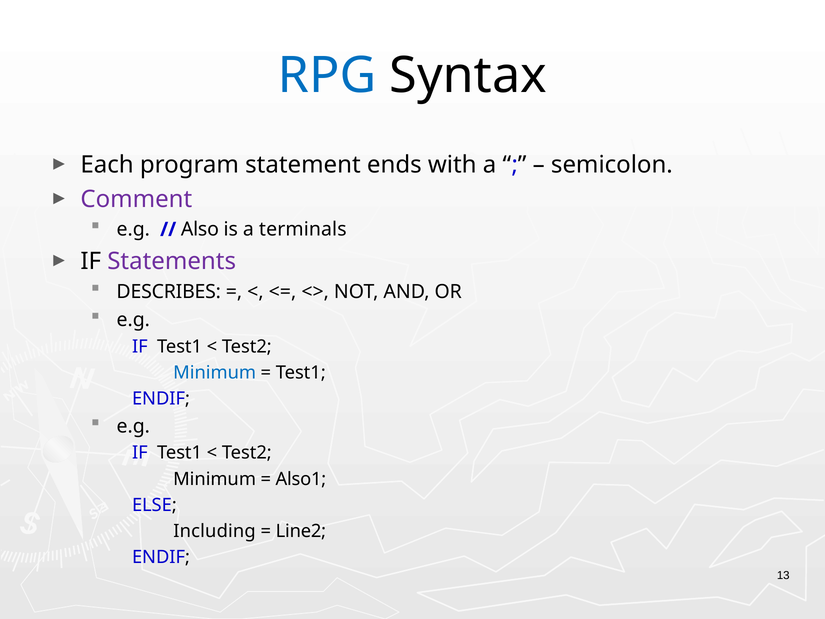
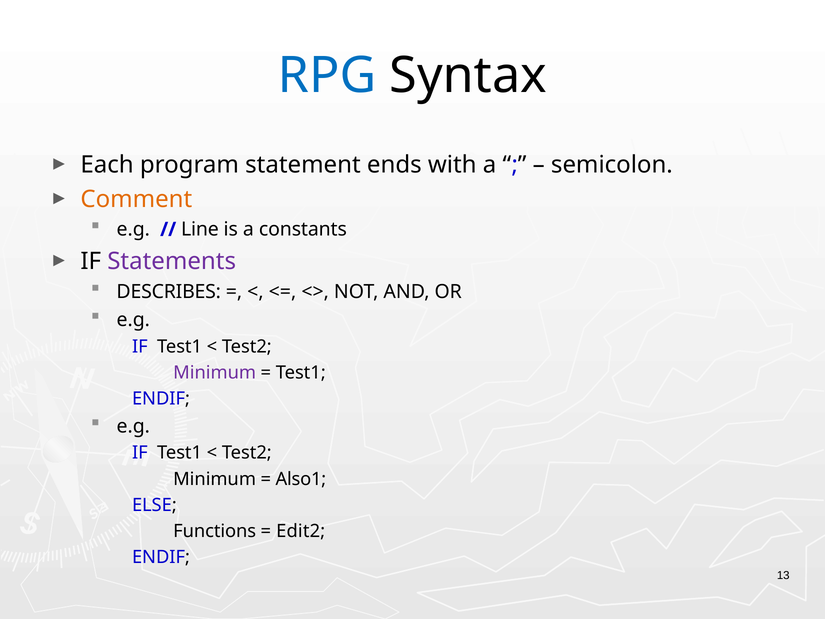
Comment colour: purple -> orange
Also: Also -> Line
terminals: terminals -> constants
Minimum at (215, 373) colour: blue -> purple
Including: Including -> Functions
Line2: Line2 -> Edit2
